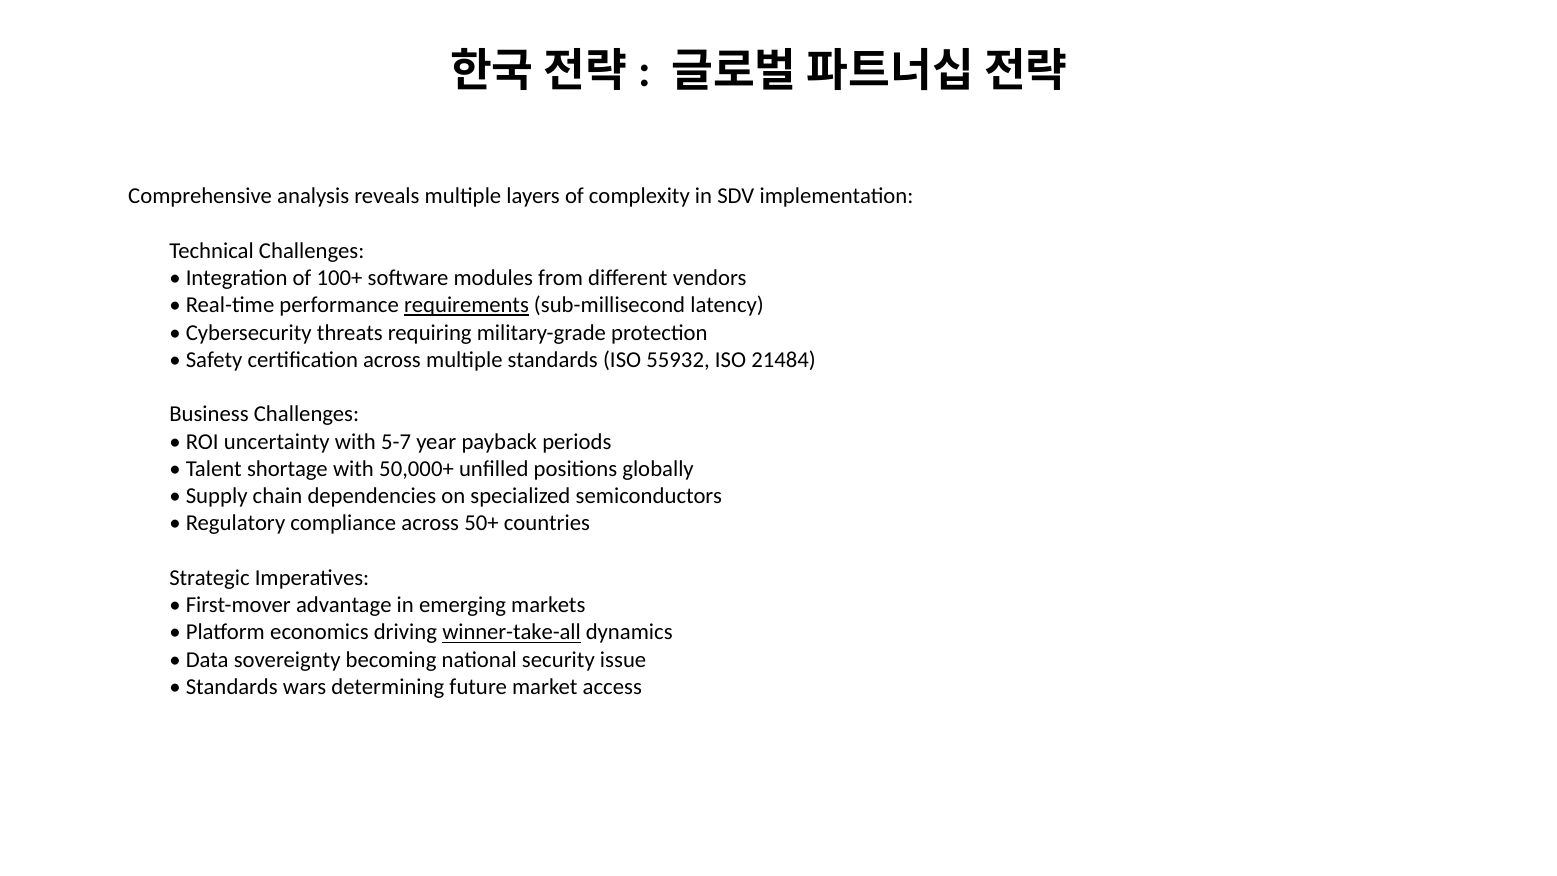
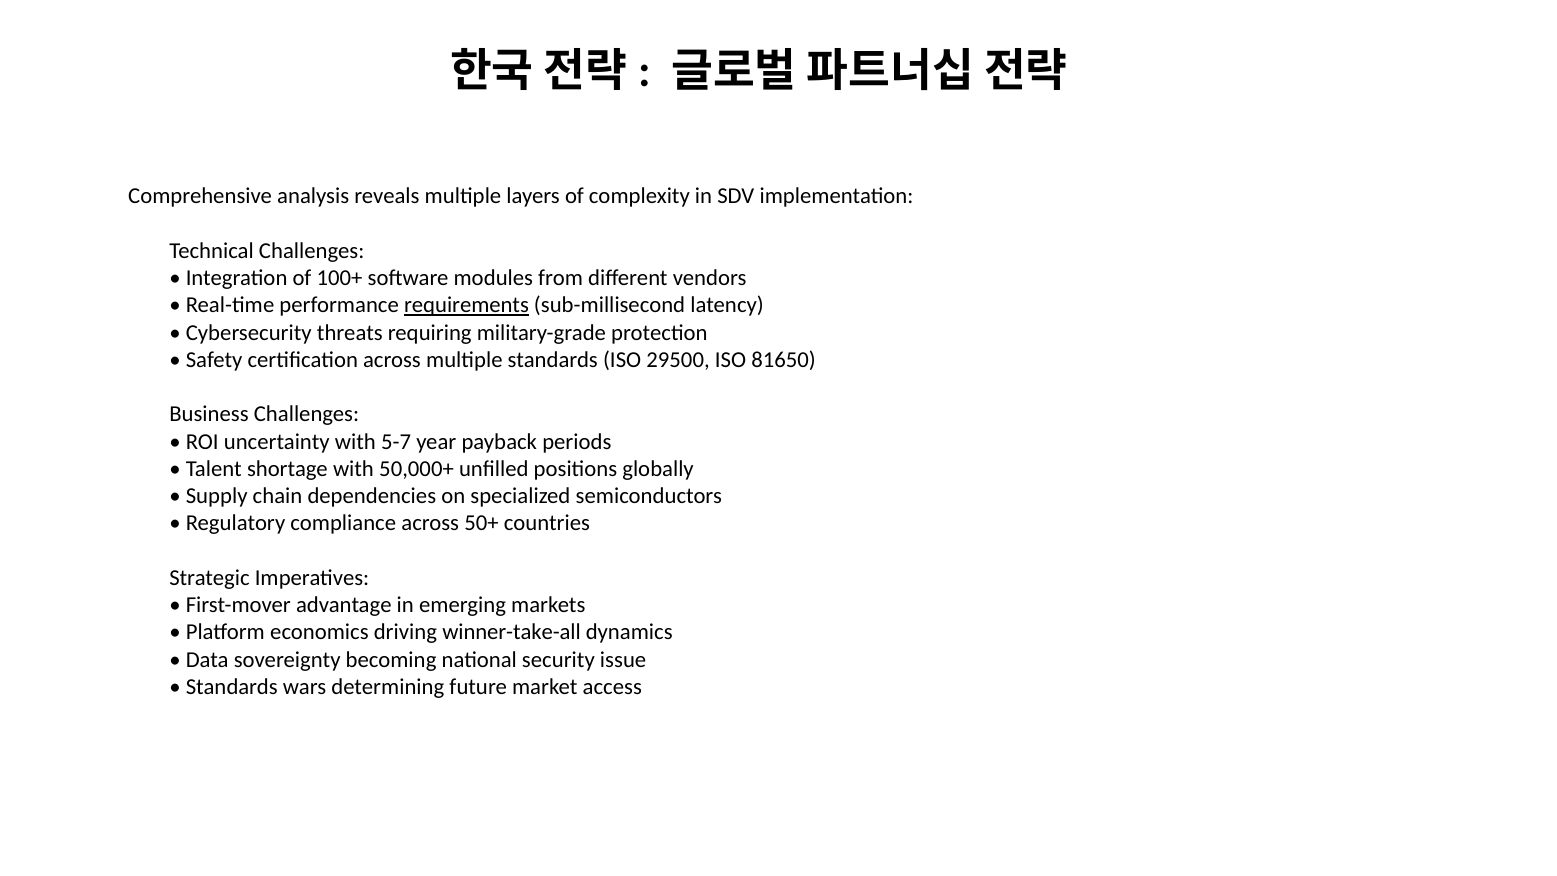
55932: 55932 -> 29500
21484: 21484 -> 81650
winner-take-all underline: present -> none
